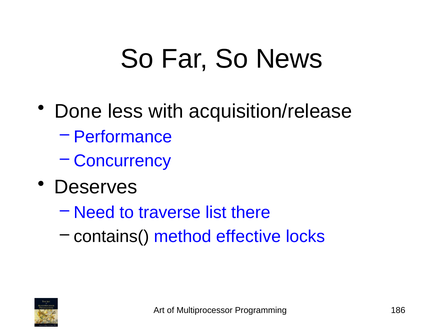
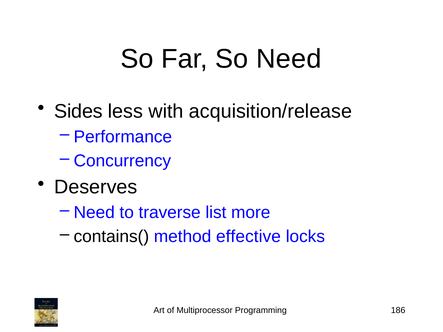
So News: News -> Need
Done: Done -> Sides
there: there -> more
